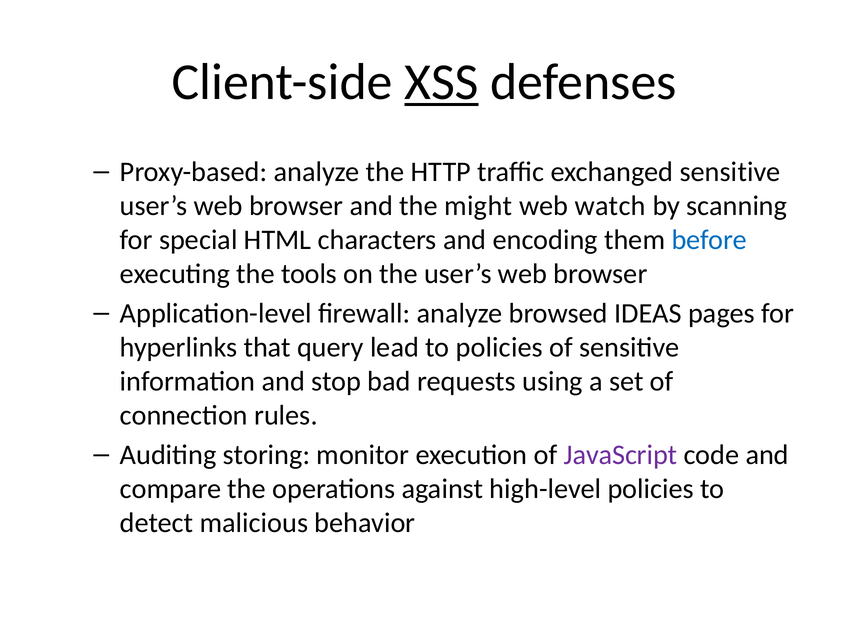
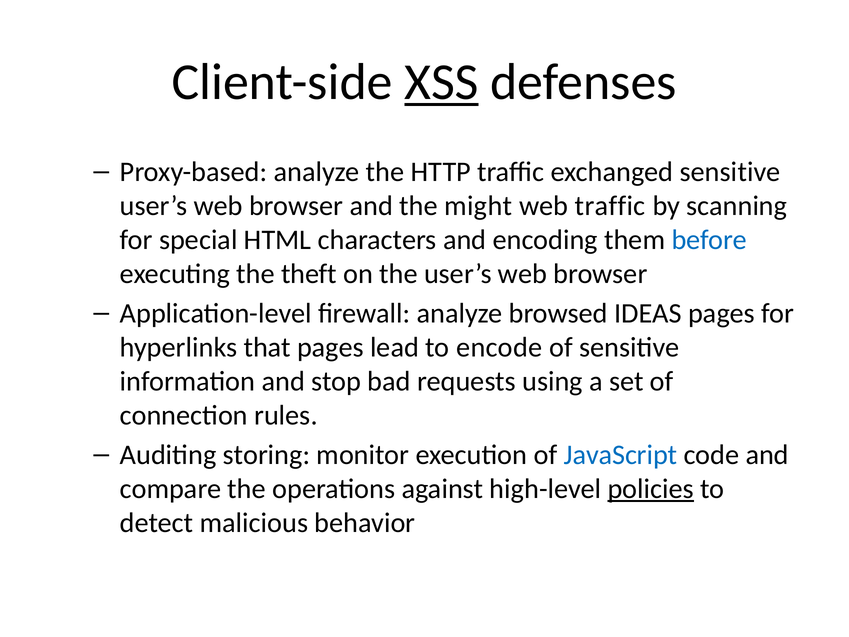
web watch: watch -> traffic
tools: tools -> theft
that query: query -> pages
to policies: policies -> encode
JavaScript colour: purple -> blue
policies at (651, 489) underline: none -> present
